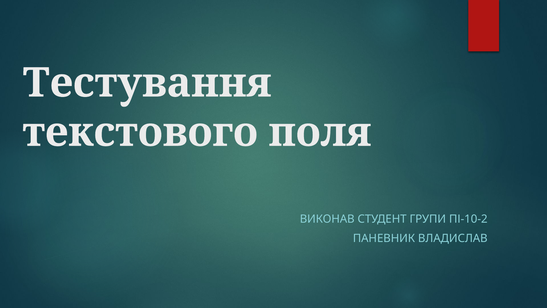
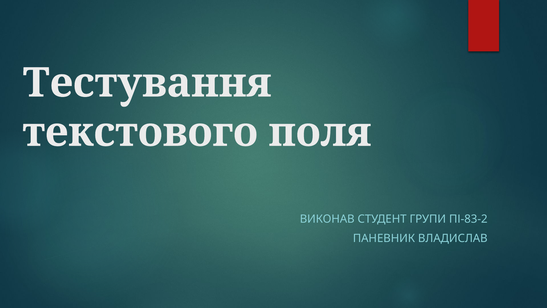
ПІ-10-2: ПІ-10-2 -> ПІ-83-2
